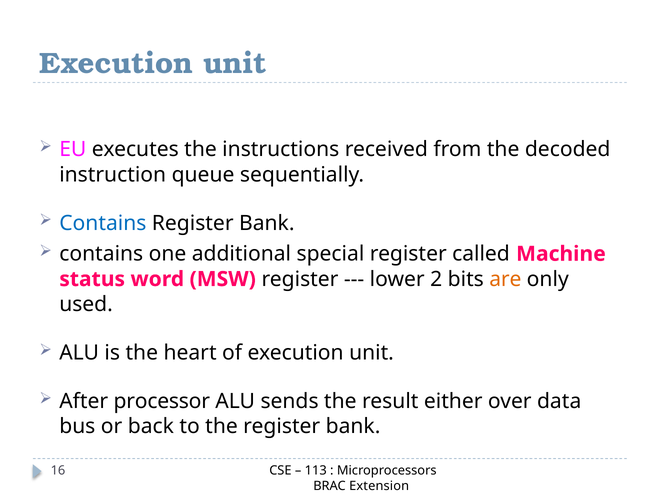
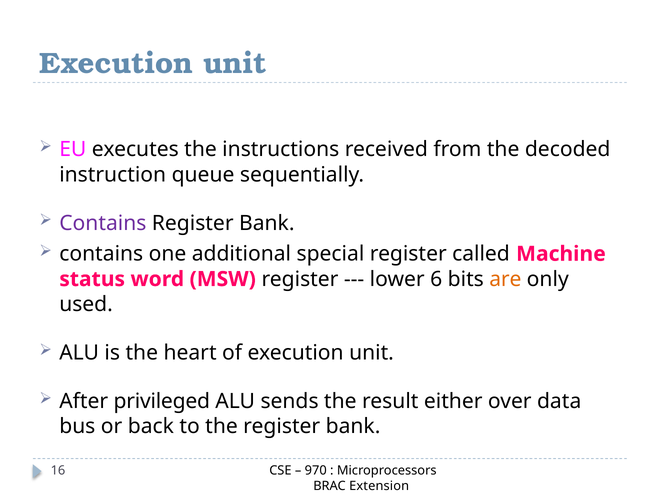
Contains at (103, 223) colour: blue -> purple
2: 2 -> 6
processor: processor -> privileged
113: 113 -> 970
